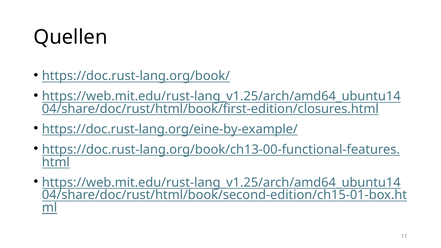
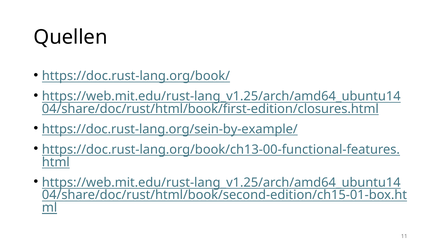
https://doc.rust-lang.org/eine-by-example/: https://doc.rust-lang.org/eine-by-example/ -> https://doc.rust-lang.org/sein-by-example/
